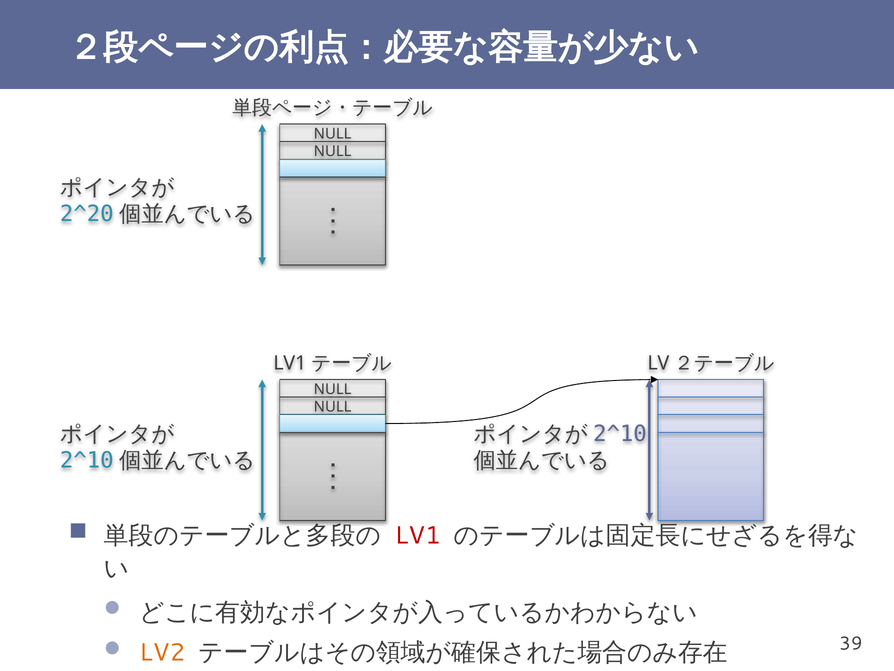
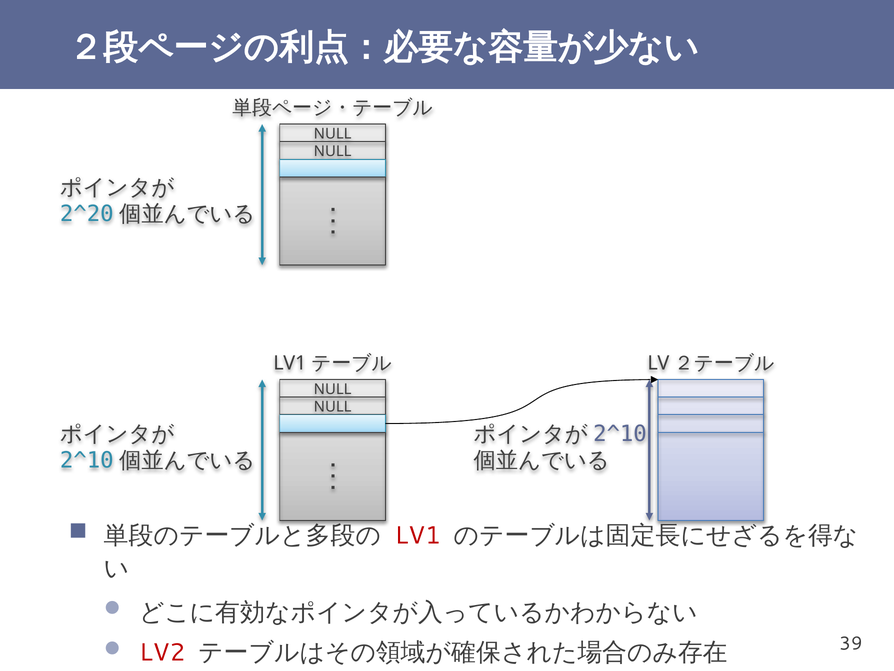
LV2 colour: orange -> red
